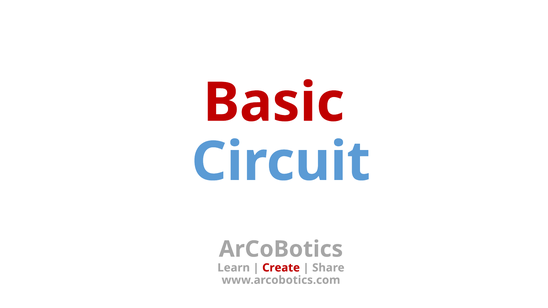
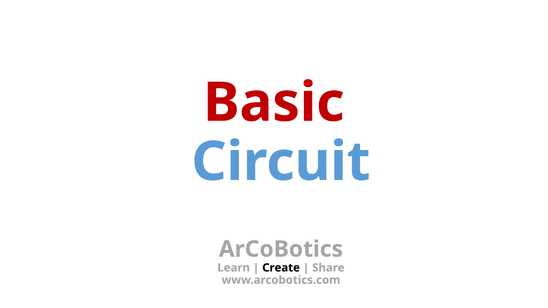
Create colour: red -> black
